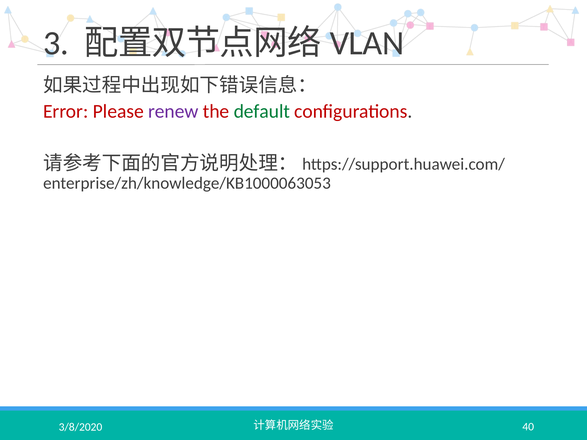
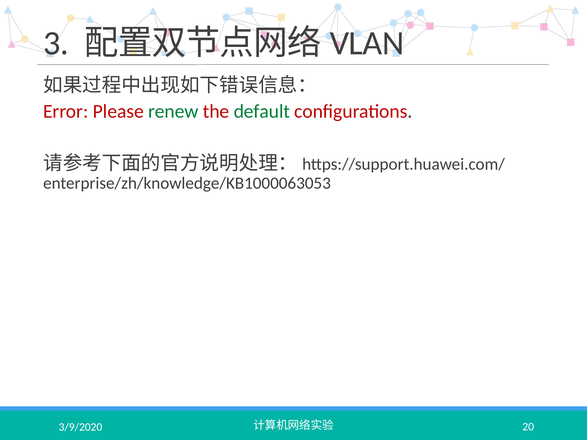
renew colour: purple -> green
40: 40 -> 20
3/8/2020: 3/8/2020 -> 3/9/2020
